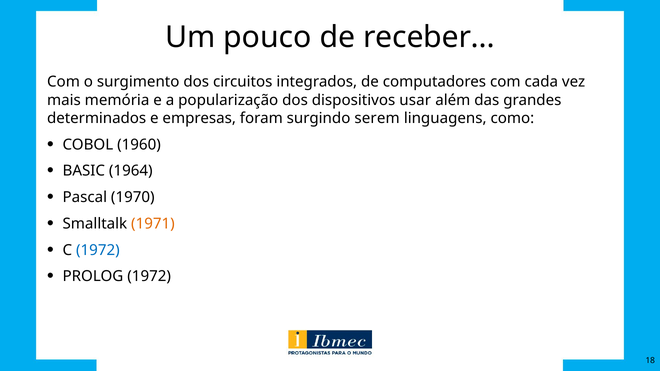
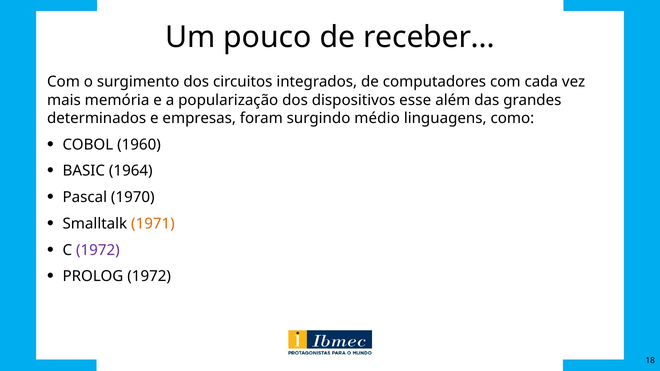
usar: usar -> esse
serem: serem -> médio
1972 at (98, 250) colour: blue -> purple
